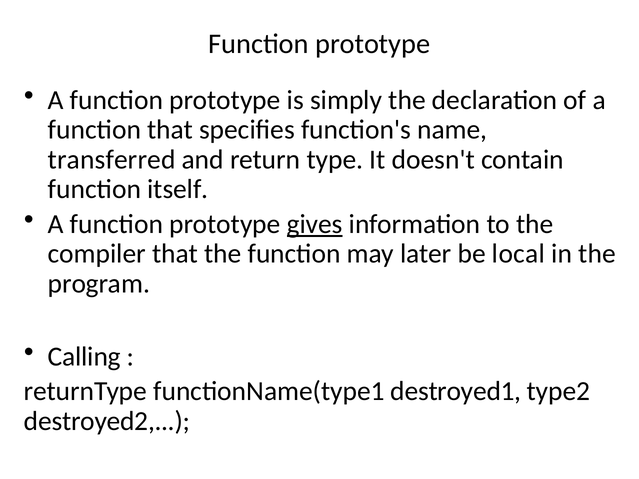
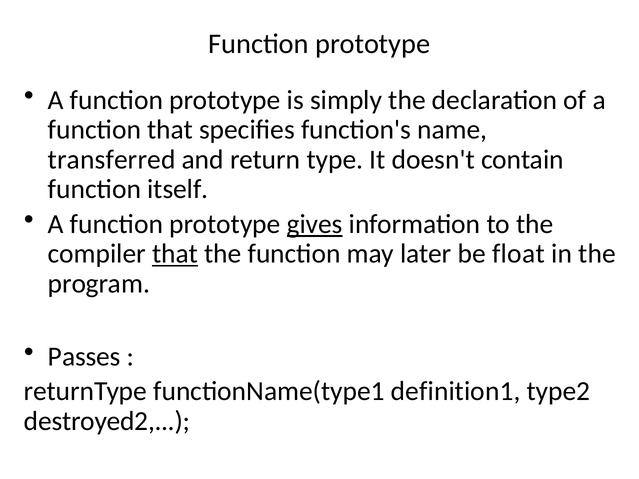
that at (175, 254) underline: none -> present
local: local -> float
Calling: Calling -> Passes
destroyed1: destroyed1 -> definition1
